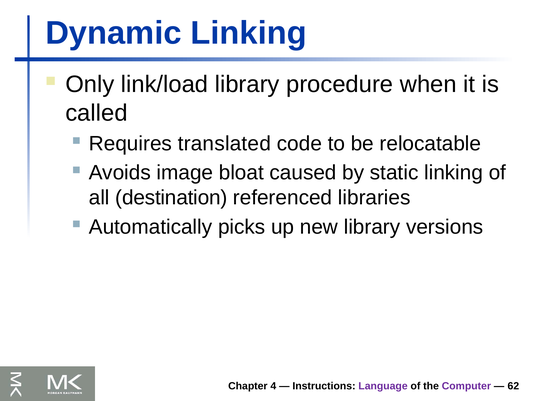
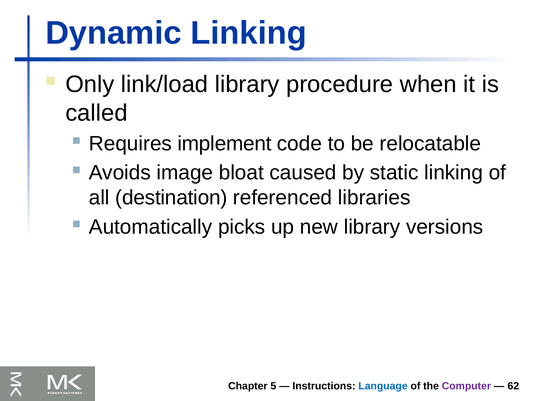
translated: translated -> implement
4: 4 -> 5
Language colour: purple -> blue
